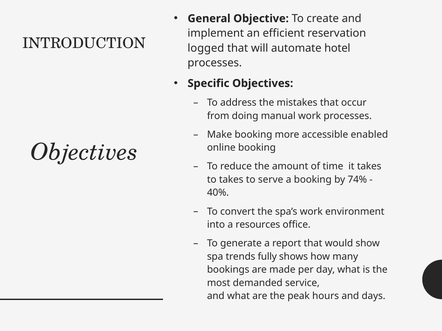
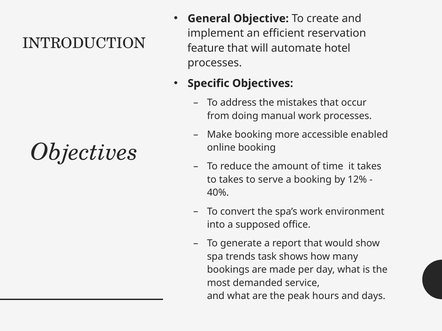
logged: logged -> feature
74%: 74% -> 12%
resources: resources -> supposed
fully: fully -> task
